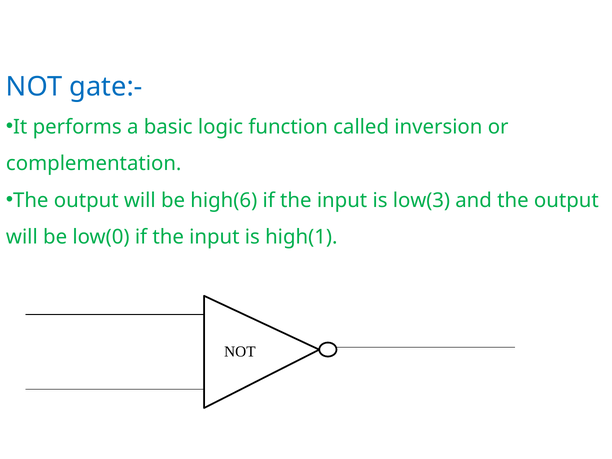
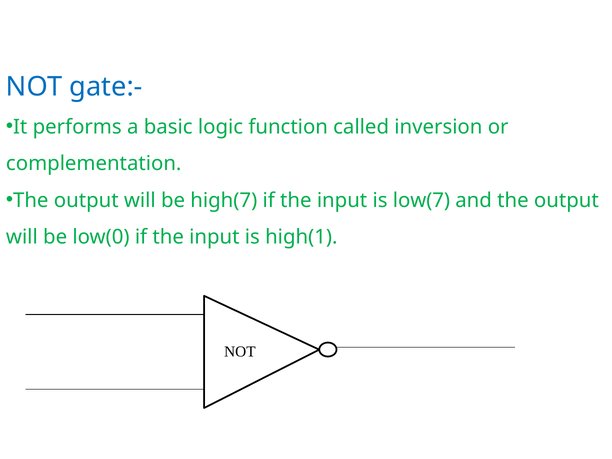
high(6: high(6 -> high(7
low(3: low(3 -> low(7
